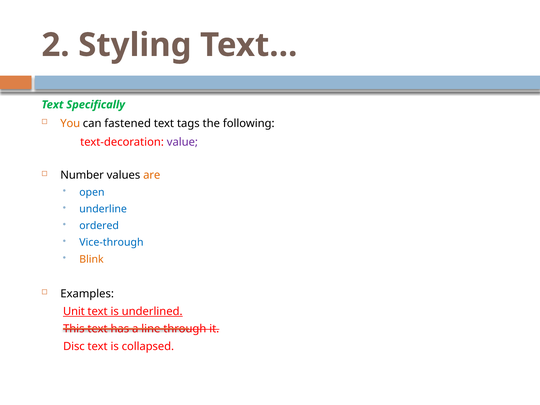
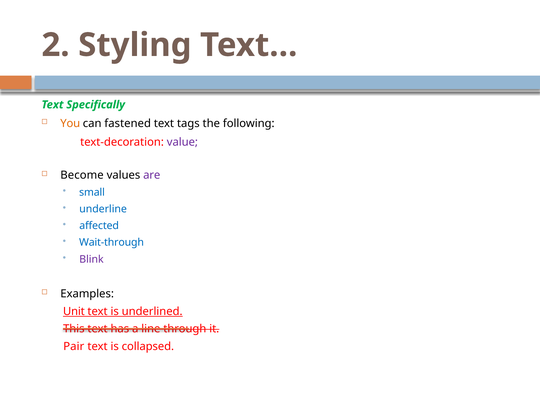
Number: Number -> Become
are colour: orange -> purple
open: open -> small
ordered: ordered -> affected
Vice-through: Vice-through -> Wait-through
Blink colour: orange -> purple
Disc: Disc -> Pair
